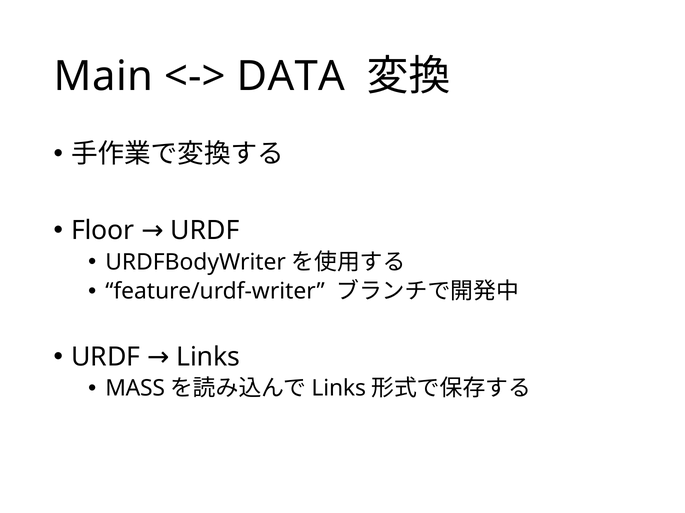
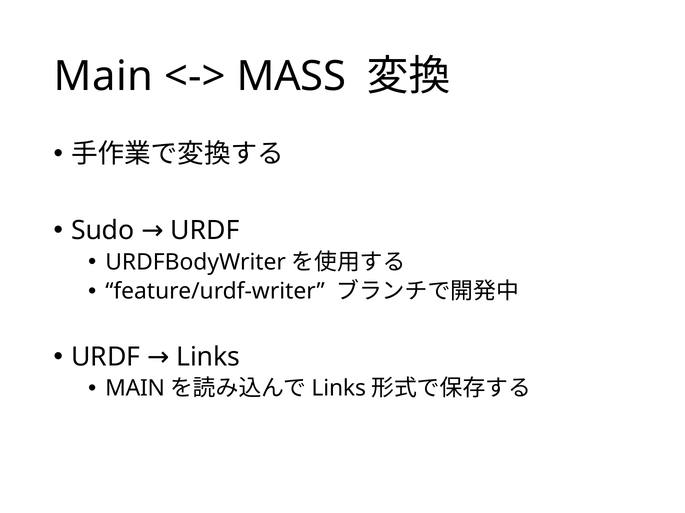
DATA: DATA -> MASS
Floor: Floor -> Sudo
MASS at (135, 389): MASS -> MAIN
